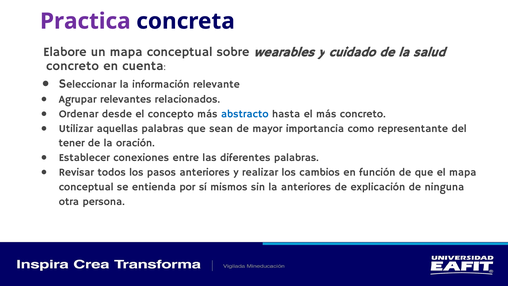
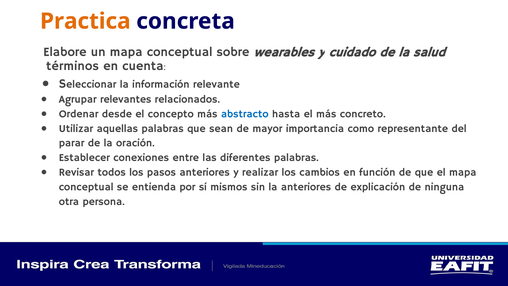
Practica colour: purple -> orange
concreto at (72, 66): concreto -> términos
tener: tener -> parar
